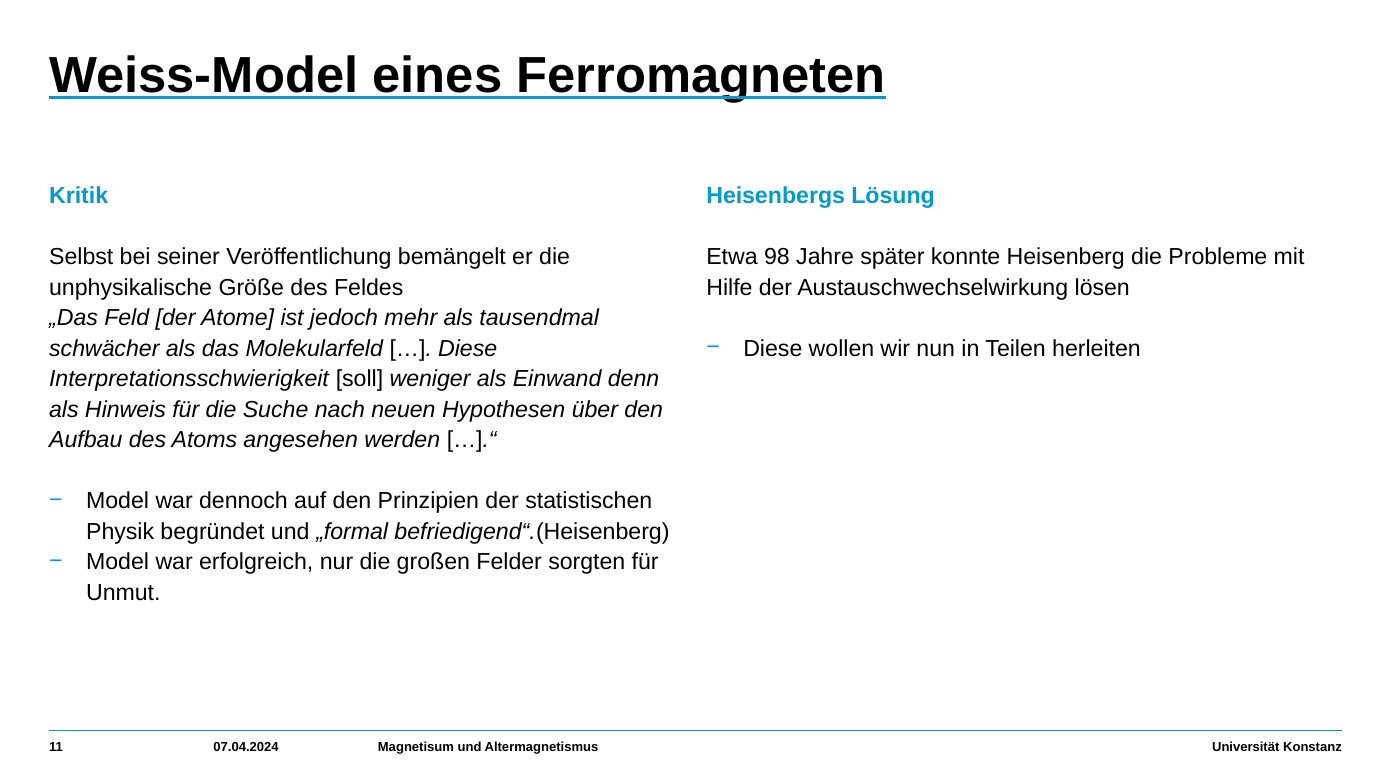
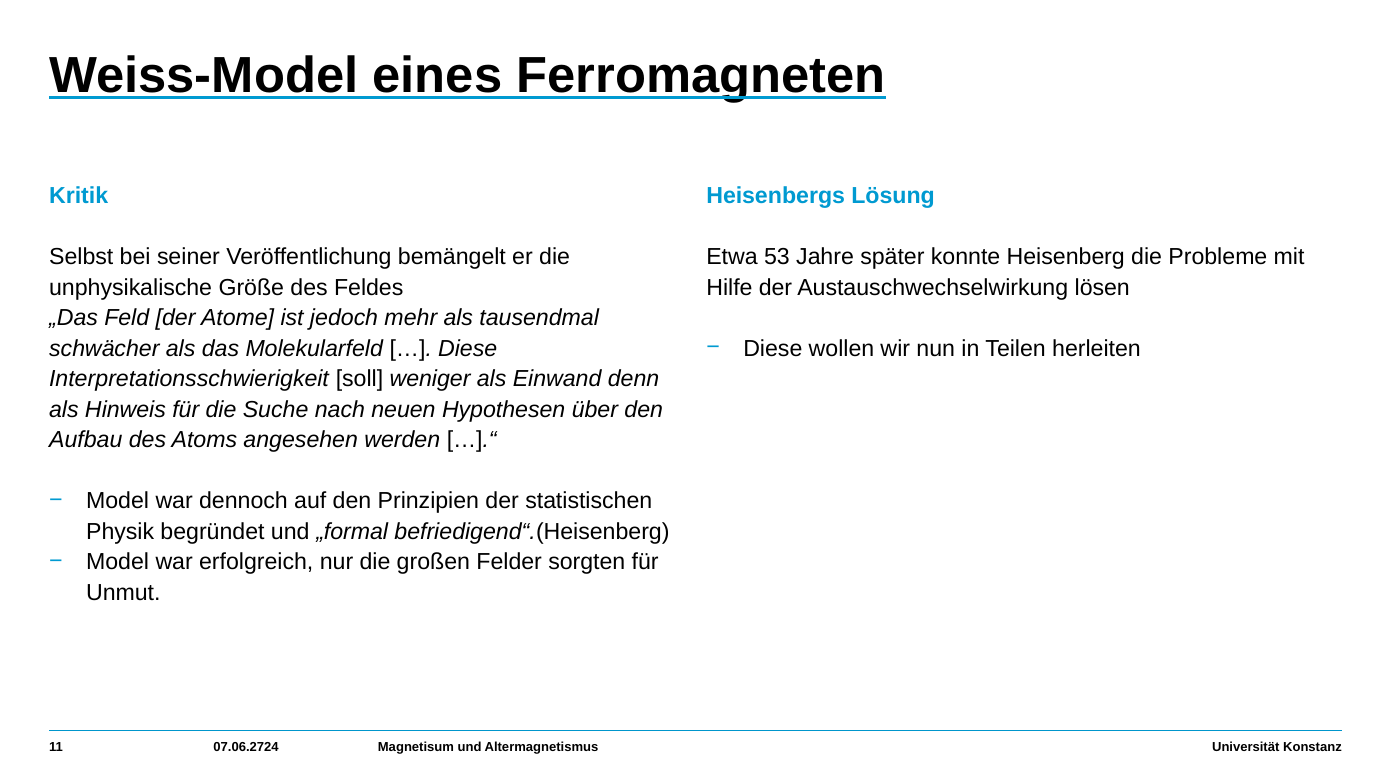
98: 98 -> 53
07.04.2024: 07.04.2024 -> 07.06.2724
